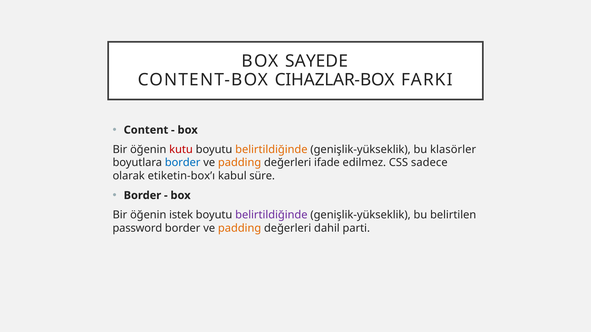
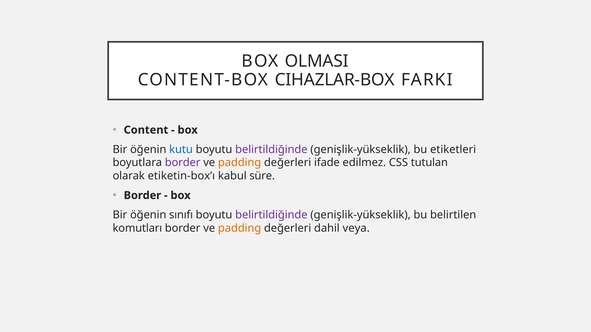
SAYEDE: SAYEDE -> OLMASI
kutu colour: red -> blue
belirtildiğinde at (271, 150) colour: orange -> purple
klasörler: klasörler -> etiketleri
border at (183, 163) colour: blue -> purple
sadece: sadece -> tutulan
istek: istek -> sınıfı
password: password -> komutları
parti: parti -> veya
